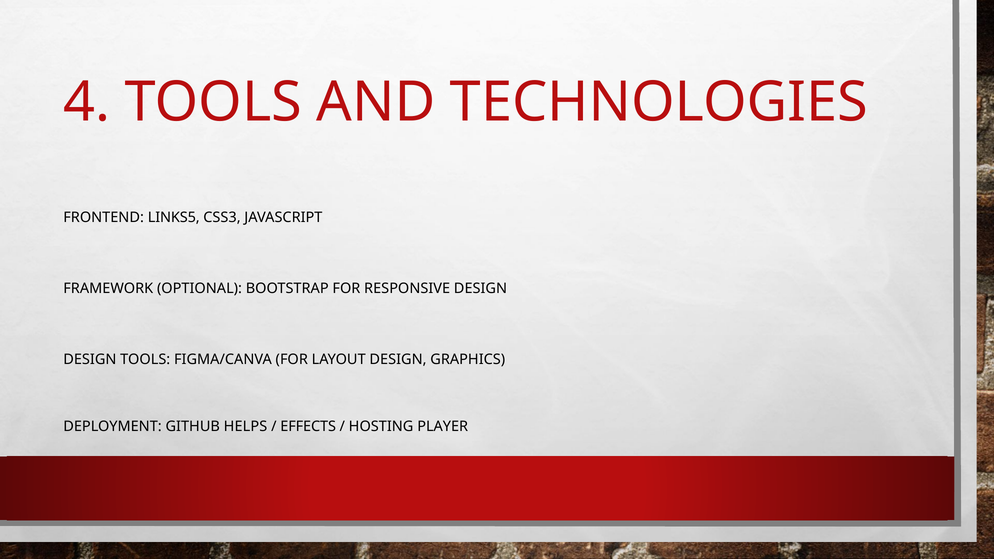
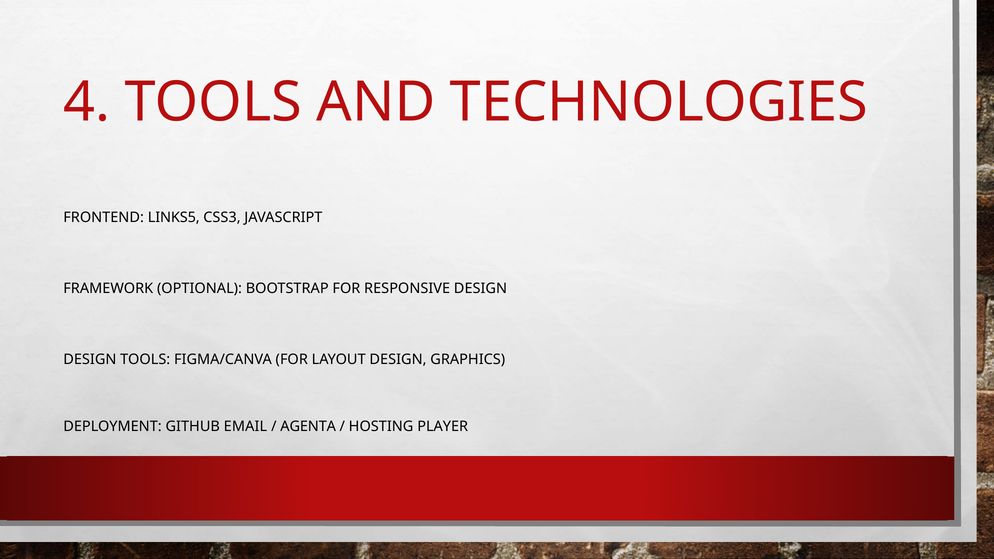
HELPS: HELPS -> EMAIL
EFFECTS: EFFECTS -> AGENTA
